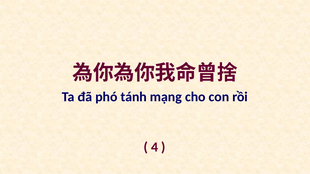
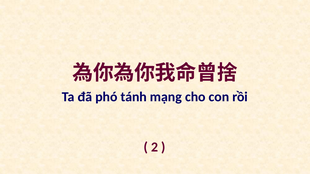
4: 4 -> 2
